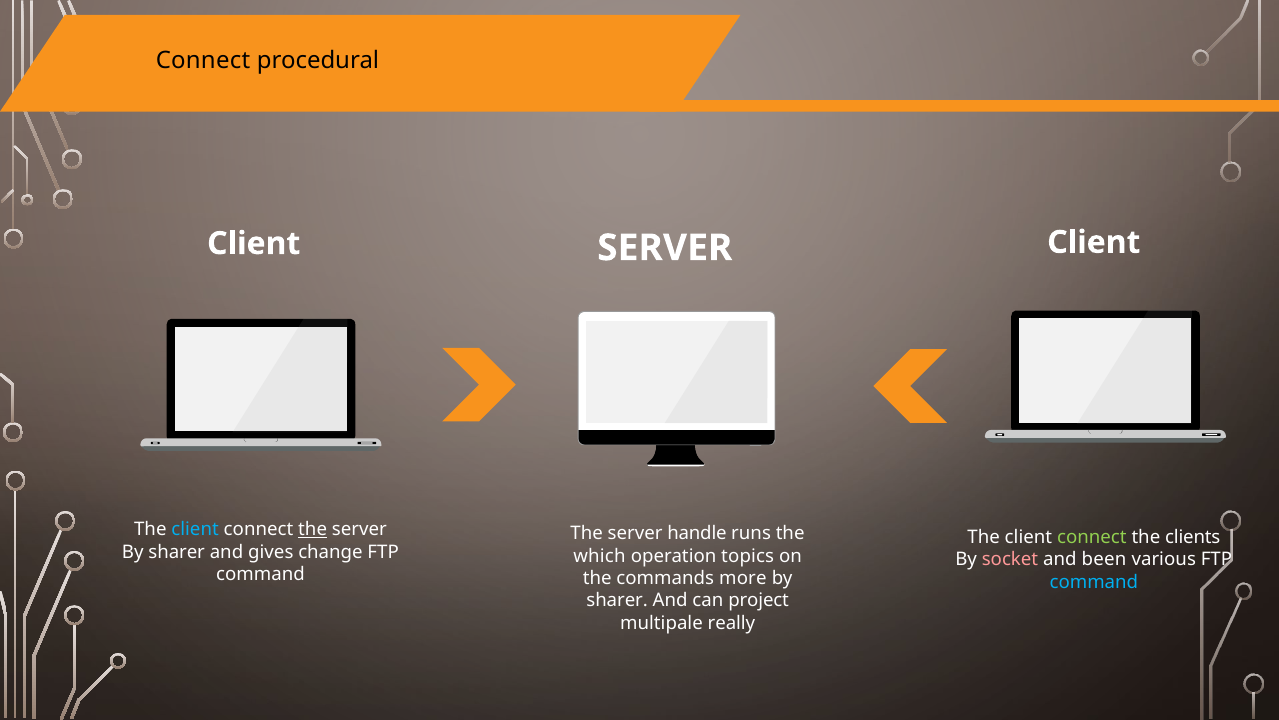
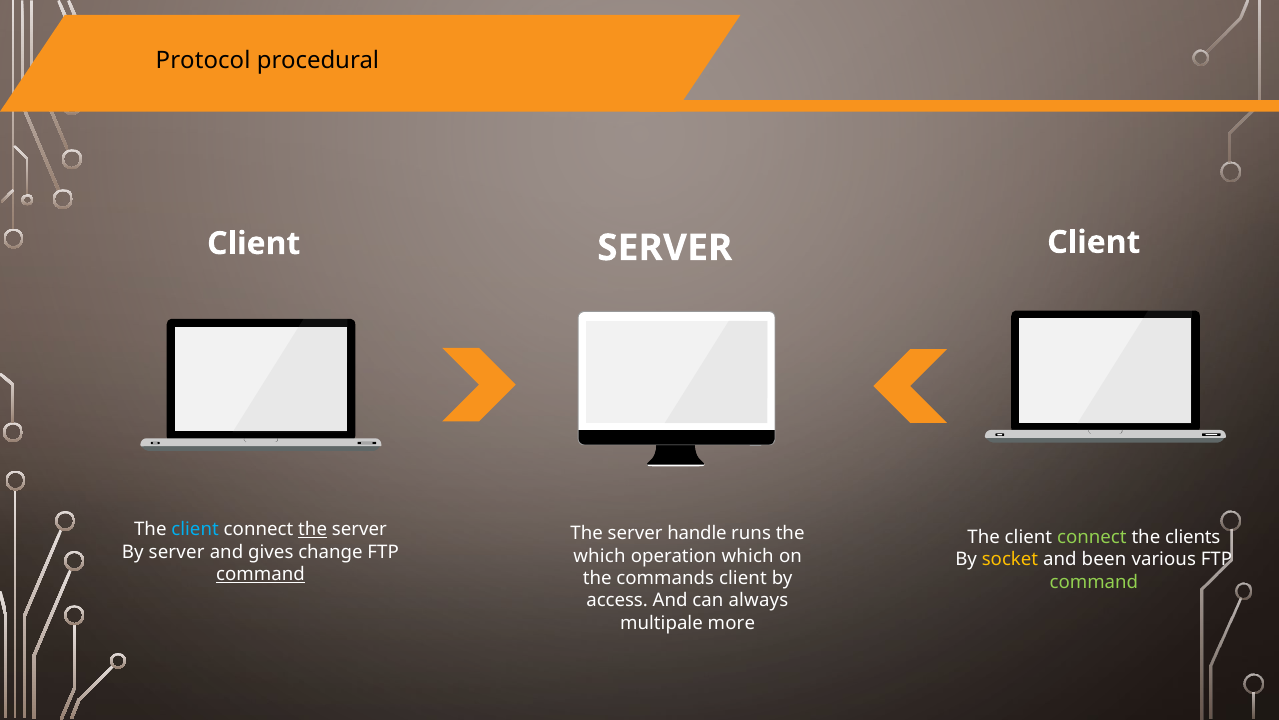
Connect at (203, 61): Connect -> Protocol
sharer at (177, 551): sharer -> server
operation topics: topics -> which
socket colour: pink -> yellow
command at (261, 574) underline: none -> present
commands more: more -> client
command at (1094, 581) colour: light blue -> light green
sharer at (617, 600): sharer -> access
project: project -> always
really: really -> more
